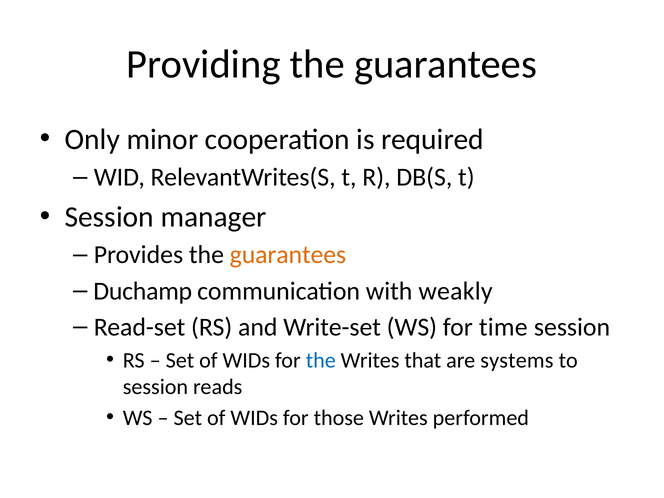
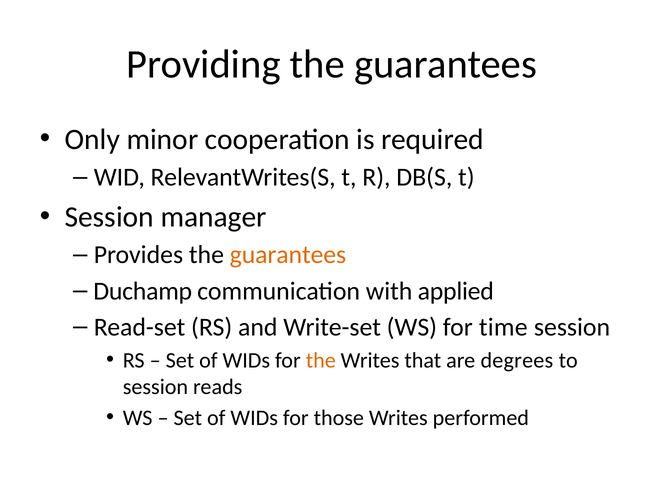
weakly: weakly -> applied
the at (321, 360) colour: blue -> orange
systems: systems -> degrees
